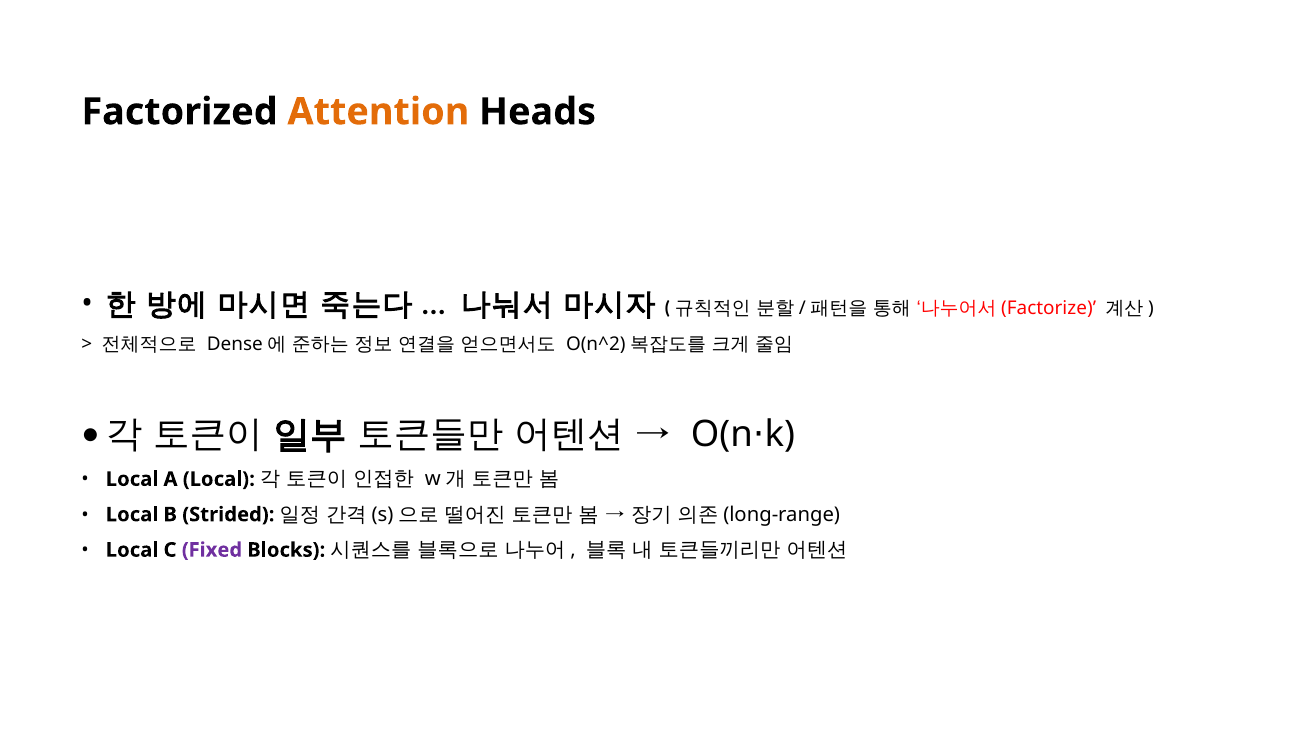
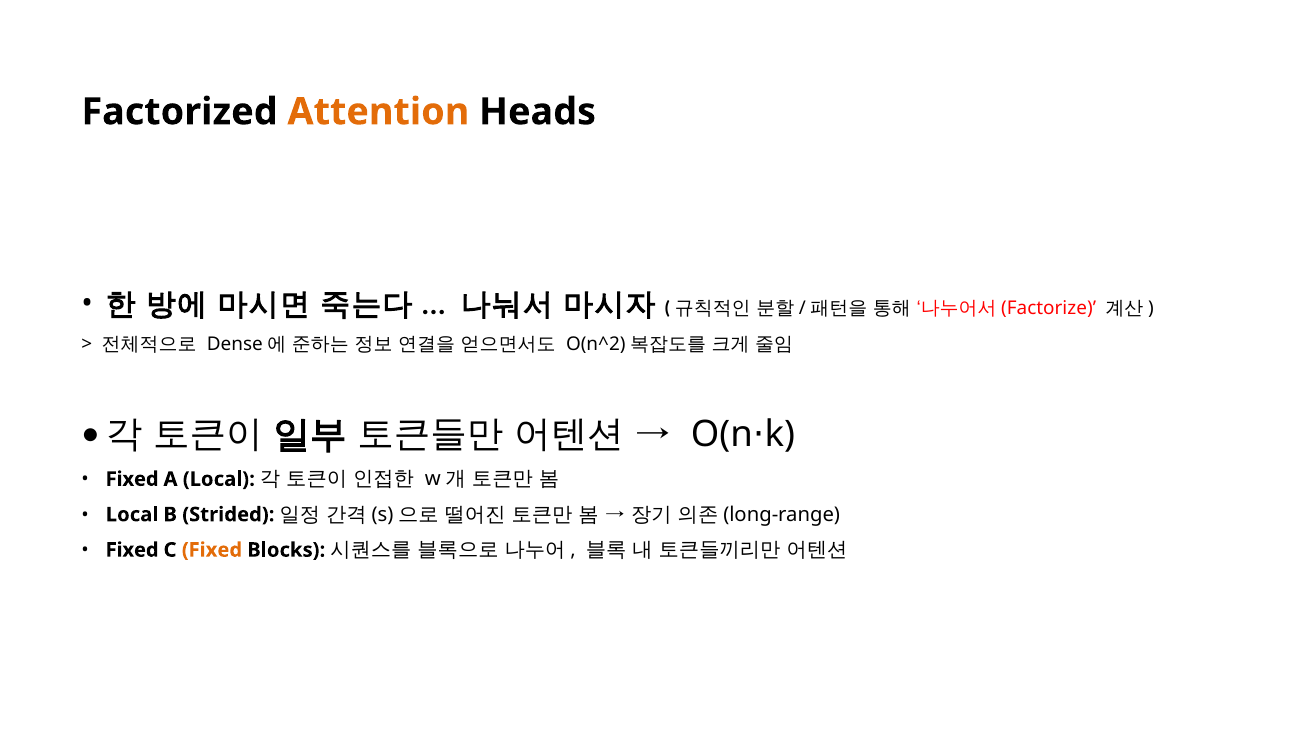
Local at (132, 479): Local -> Fixed
Local at (132, 550): Local -> Fixed
Fixed at (212, 550) colour: purple -> orange
